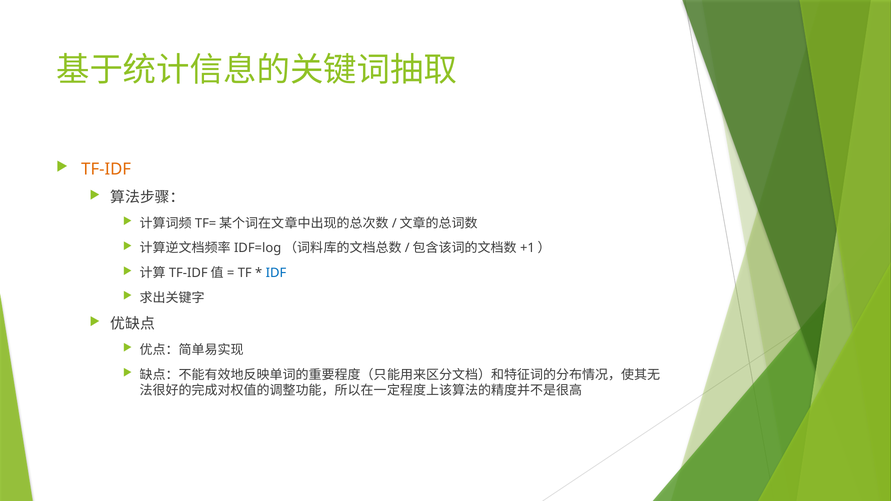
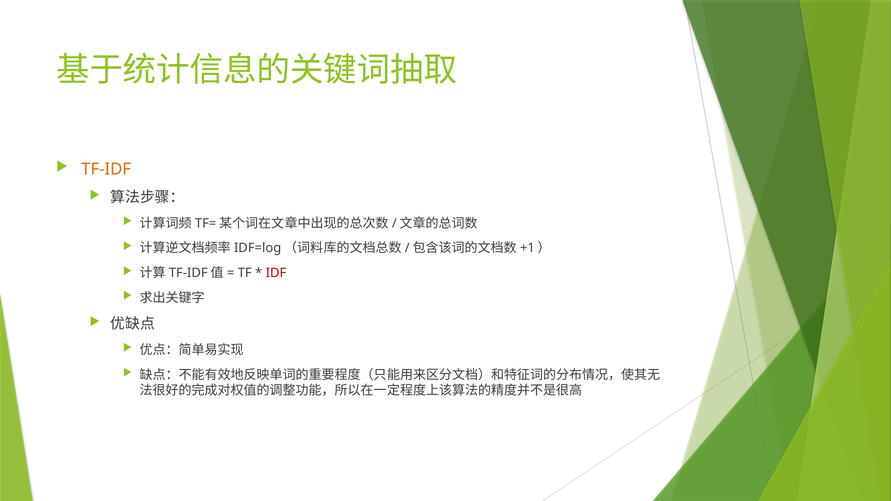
IDF colour: blue -> red
